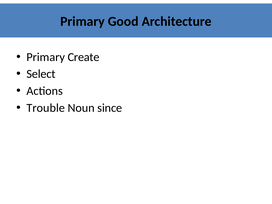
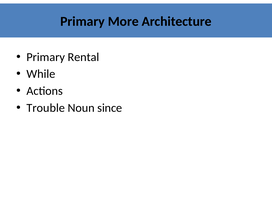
Good: Good -> More
Create: Create -> Rental
Select: Select -> While
